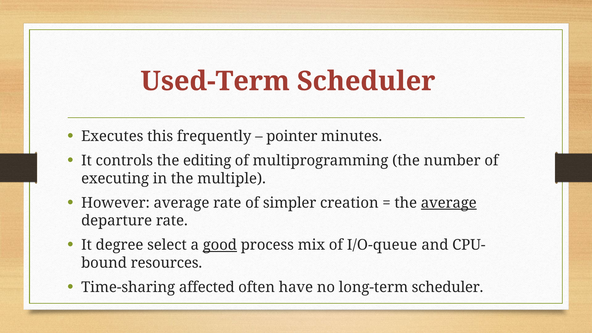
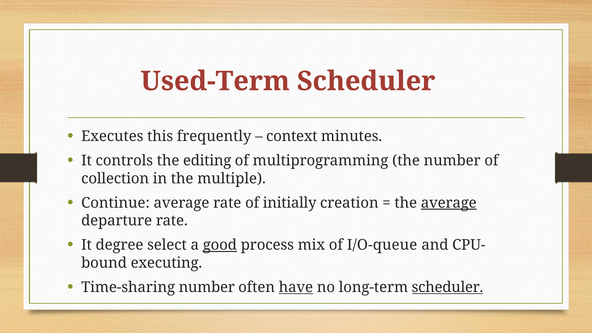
pointer: pointer -> context
executing: executing -> collection
However: However -> Continue
simpler: simpler -> initially
resources: resources -> executing
Time-sharing affected: affected -> number
have underline: none -> present
scheduler at (448, 287) underline: none -> present
